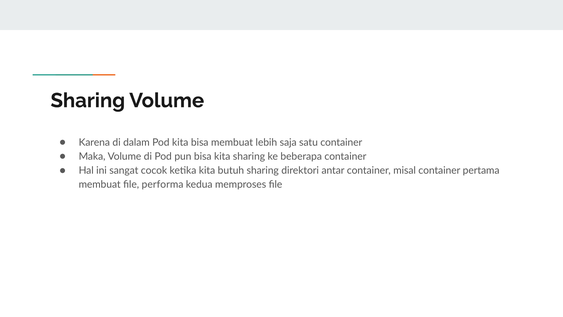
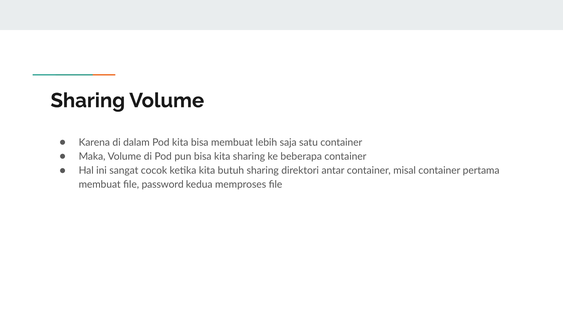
performa: performa -> password
